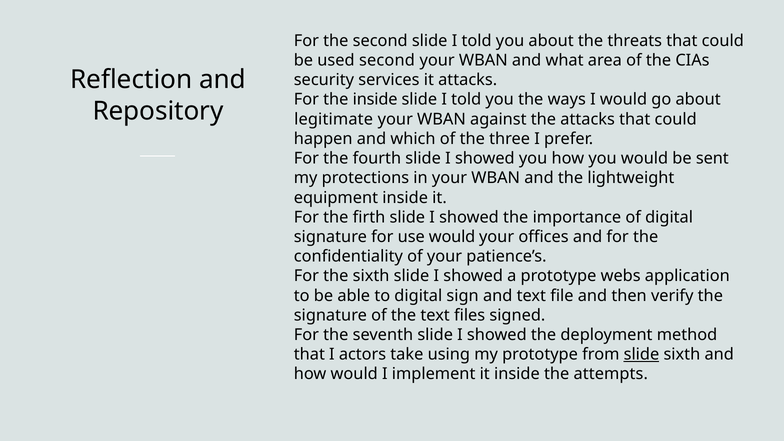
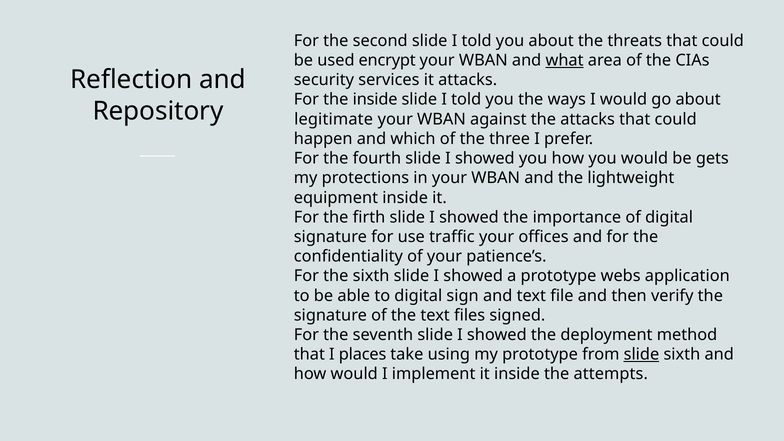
used second: second -> encrypt
what underline: none -> present
sent: sent -> gets
use would: would -> traffic
actors: actors -> places
